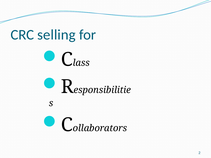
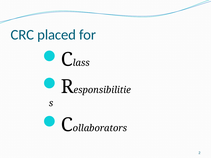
selling: selling -> placed
